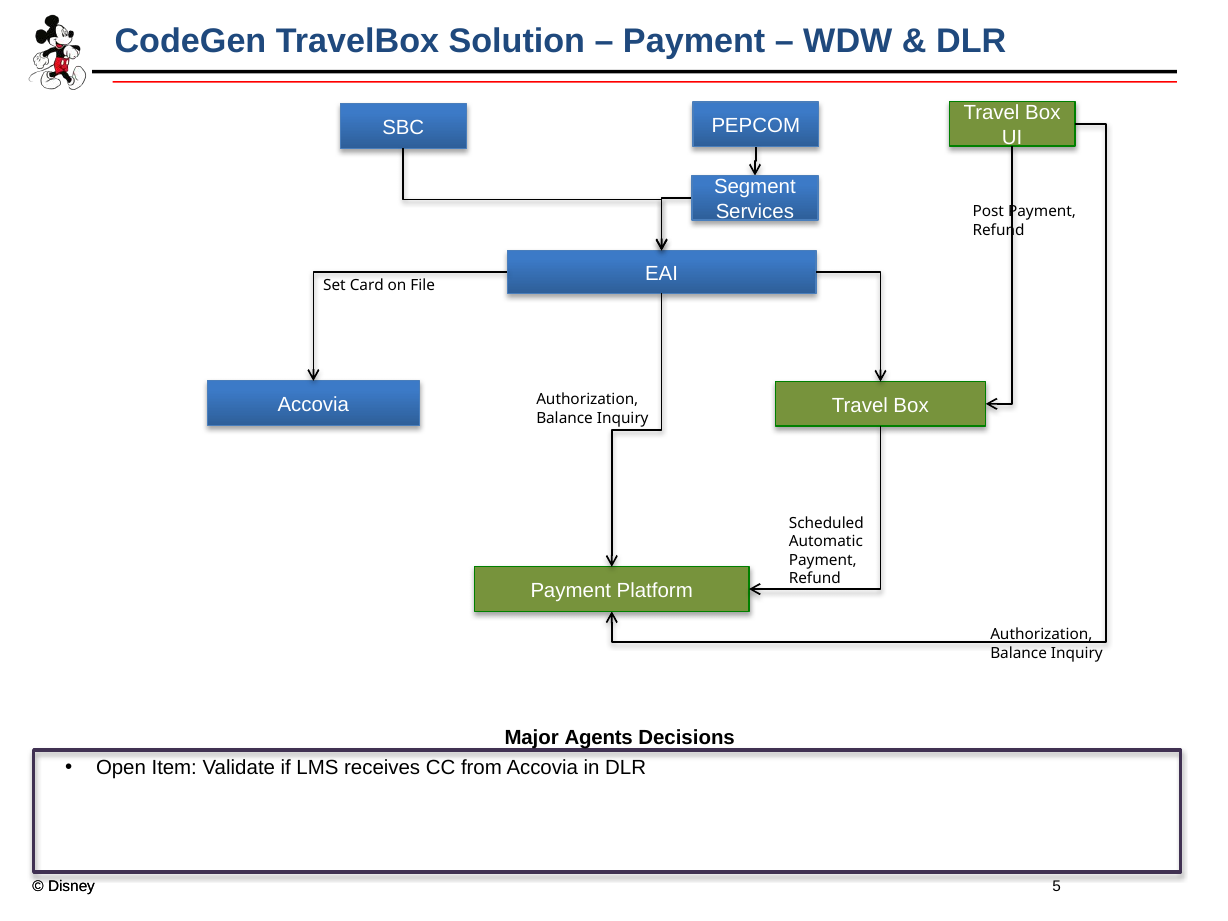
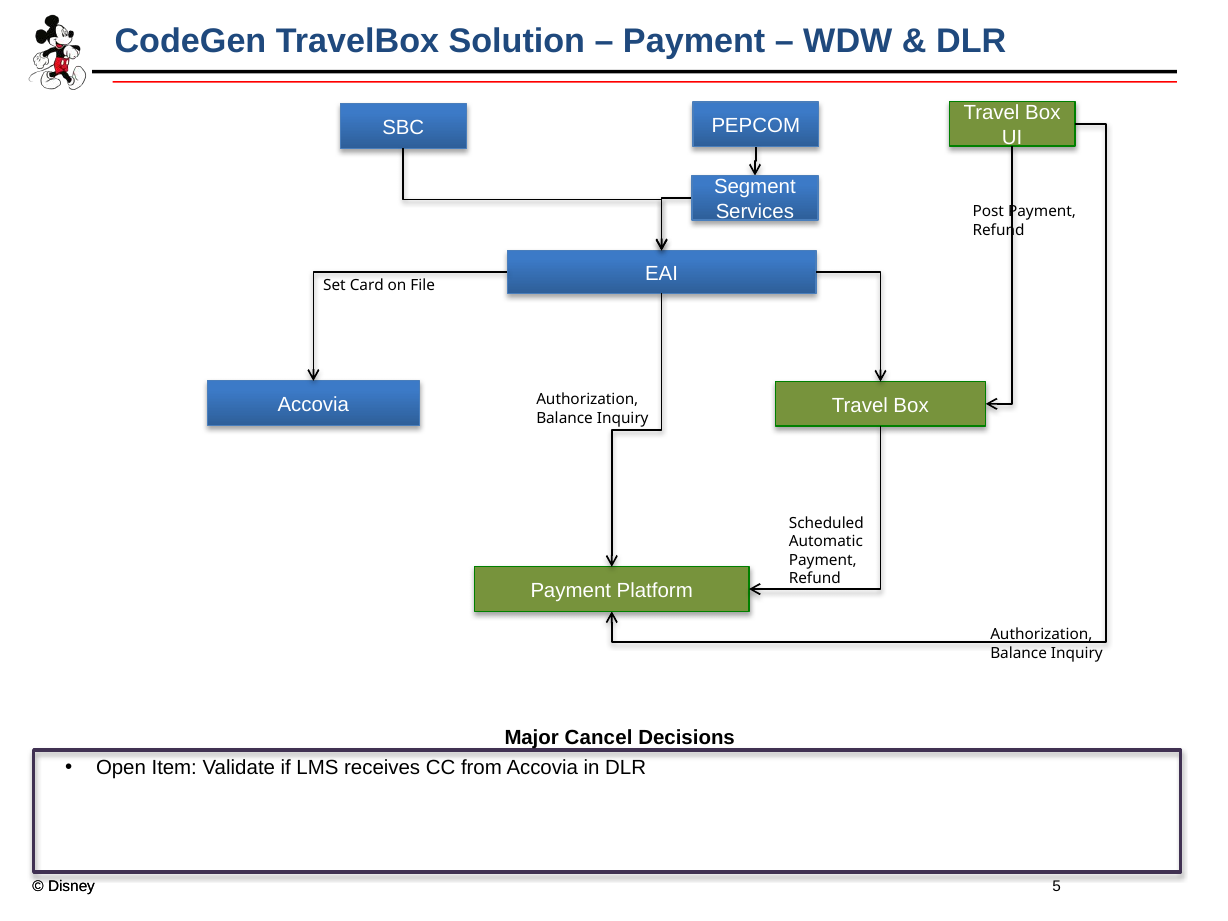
Agents: Agents -> Cancel
